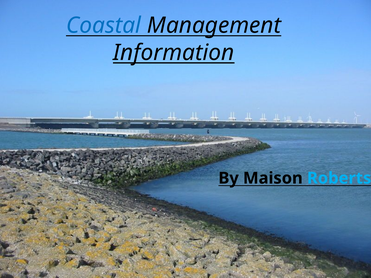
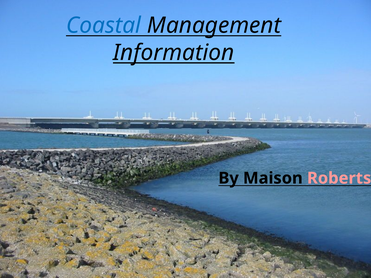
Roberts colour: light blue -> pink
